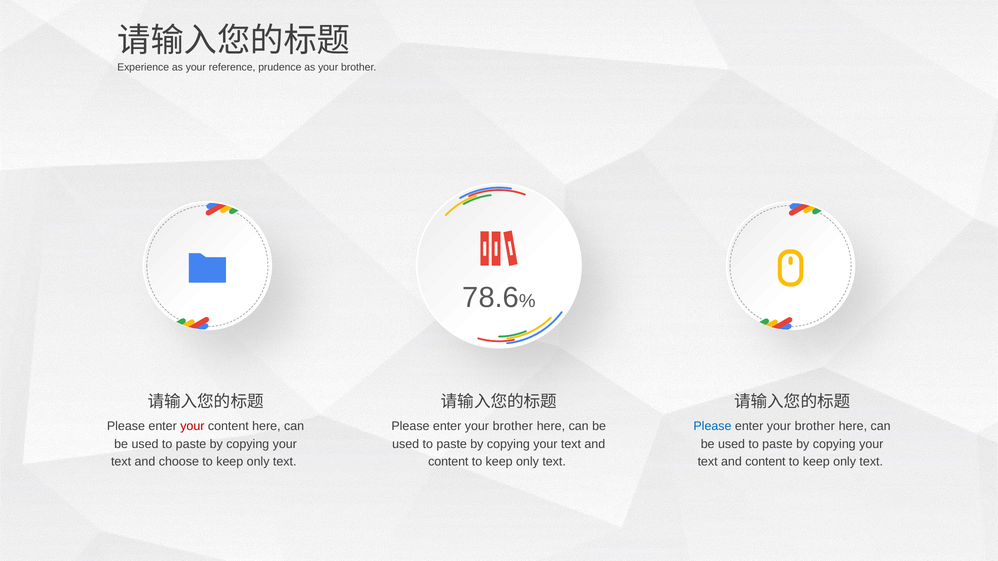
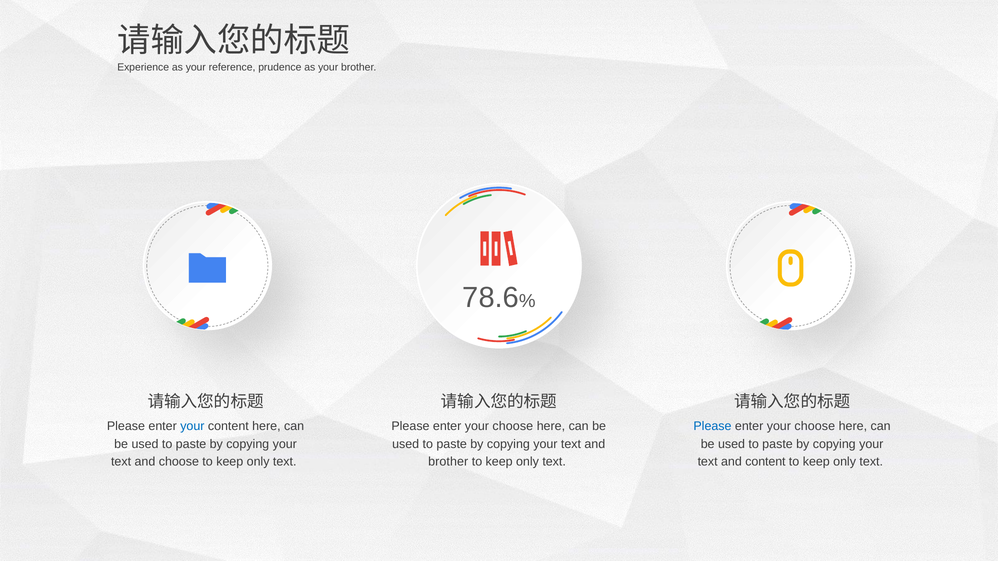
your at (192, 426) colour: red -> blue
brother at (513, 426): brother -> choose
brother at (815, 426): brother -> choose
content at (448, 462): content -> brother
